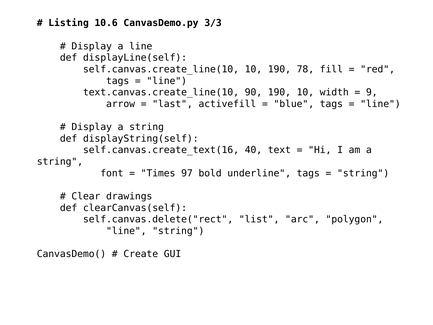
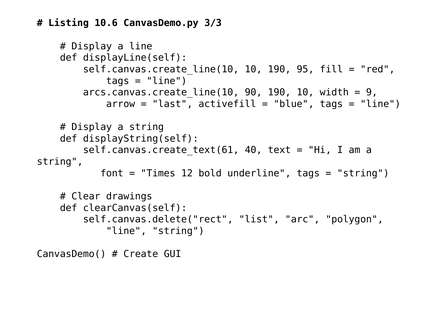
78: 78 -> 95
text.canvas.create_line(10: text.canvas.create_line(10 -> arcs.canvas.create_line(10
self.canvas.create_text(16: self.canvas.create_text(16 -> self.canvas.create_text(61
97: 97 -> 12
